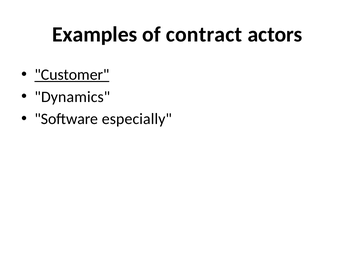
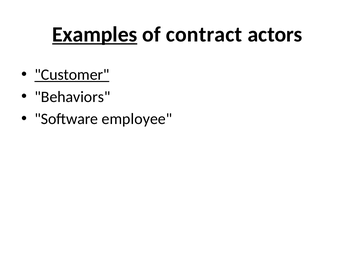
Examples underline: none -> present
Dynamics: Dynamics -> Behaviors
especially: especially -> employee
